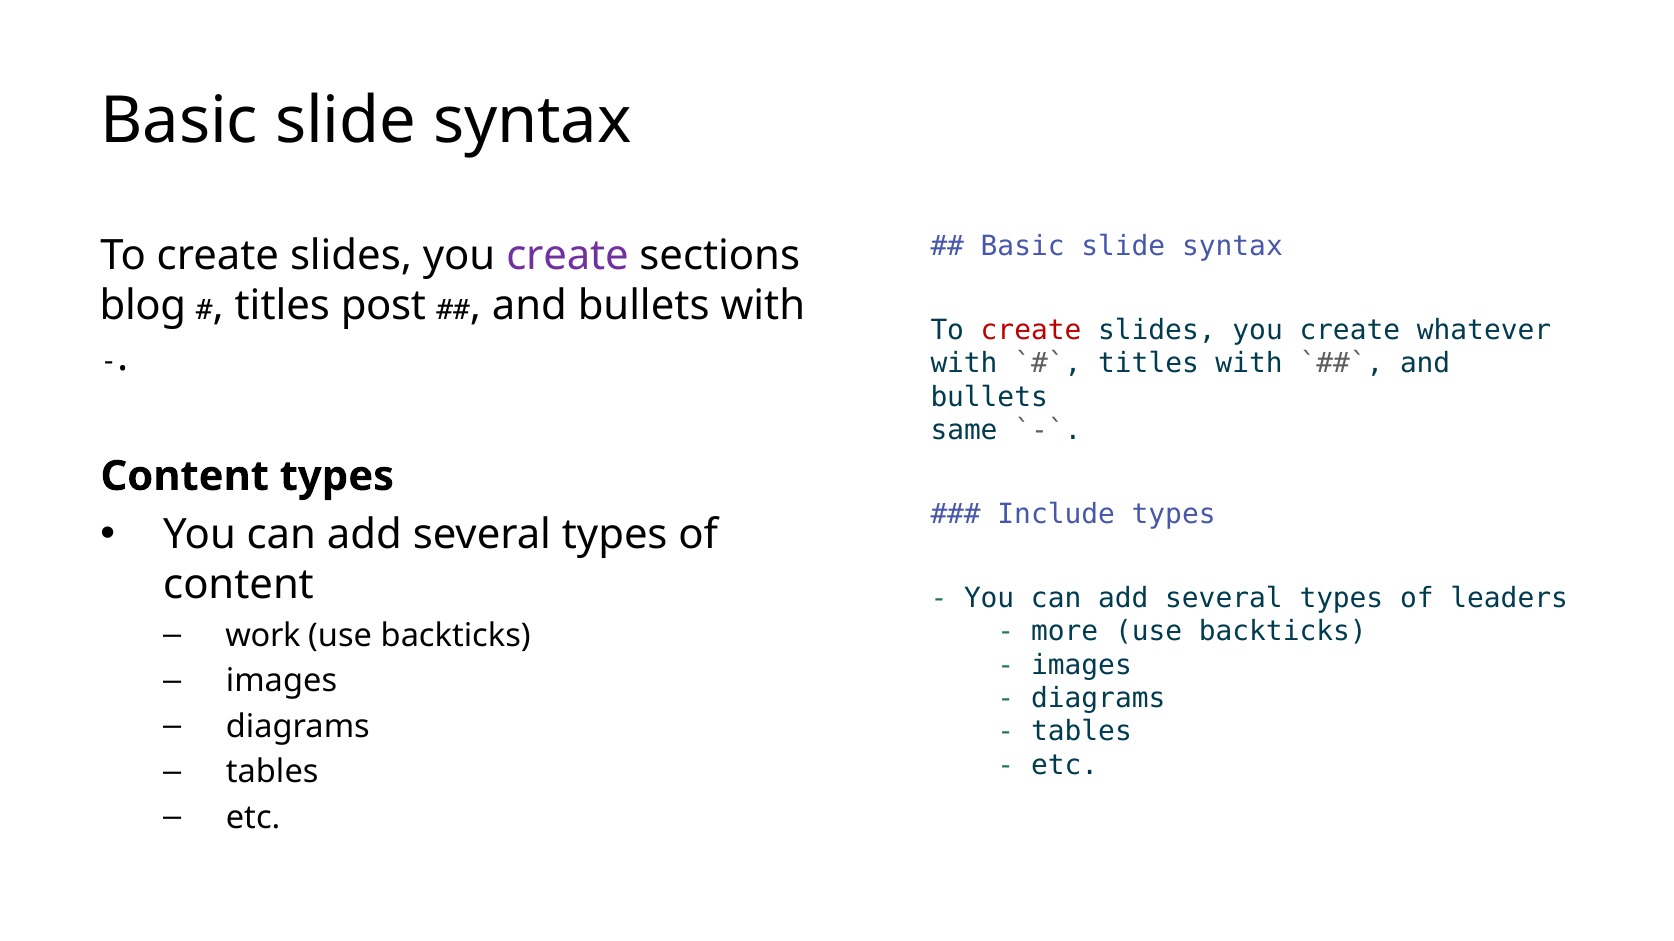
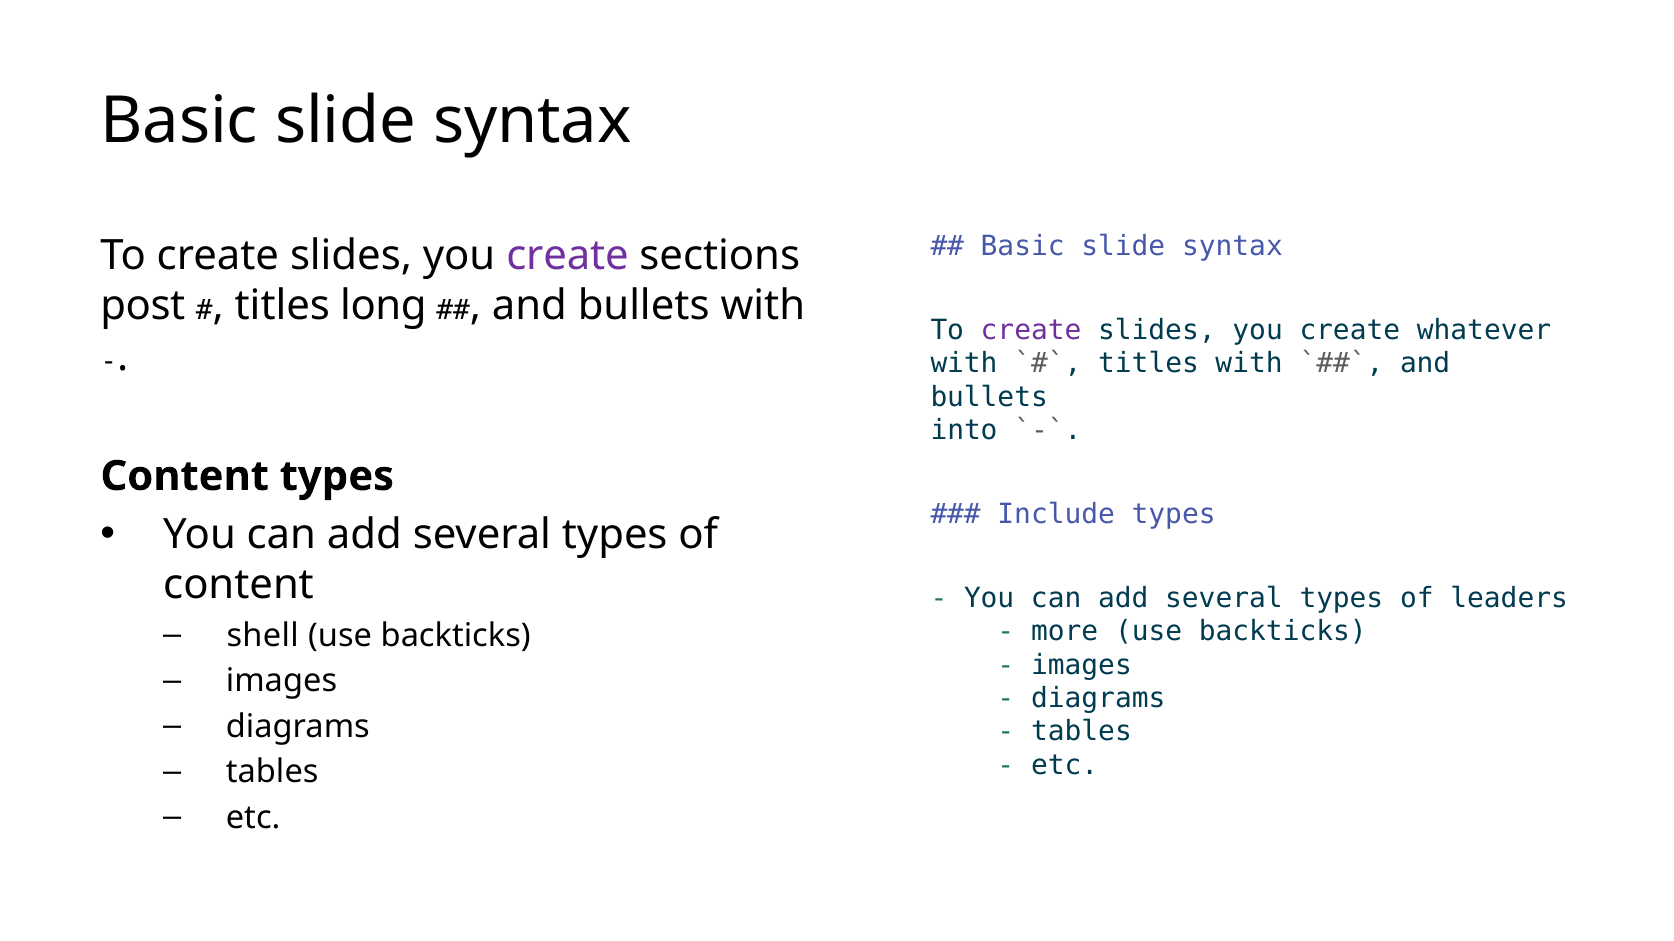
blog: blog -> post
post: post -> long
create at (1031, 330) colour: red -> purple
same: same -> into
work: work -> shell
